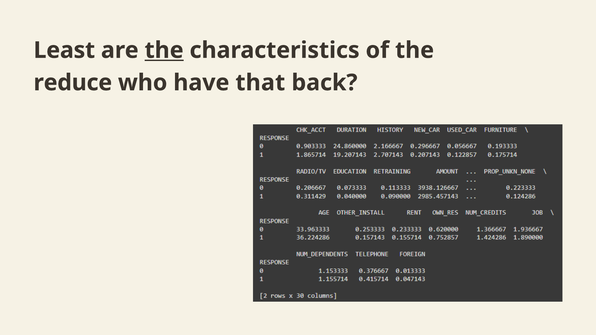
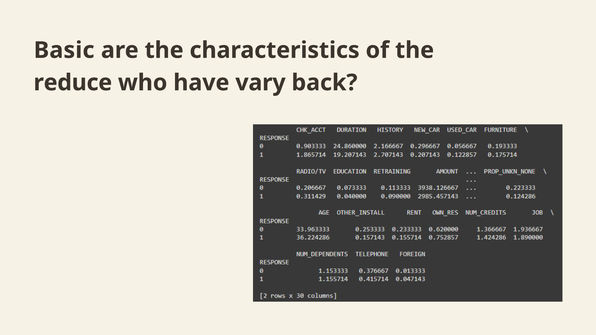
Least: Least -> Basic
the at (164, 50) underline: present -> none
that: that -> vary
